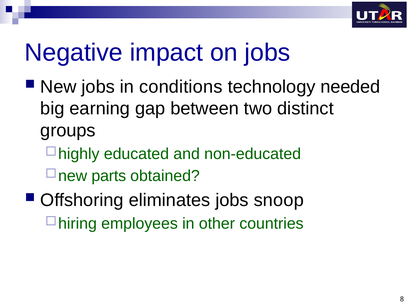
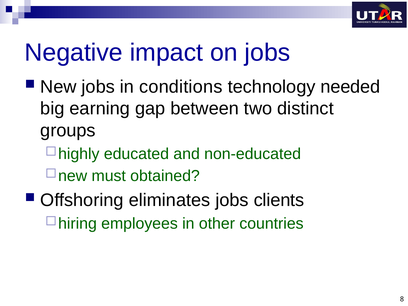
parts: parts -> must
snoop: snoop -> clients
